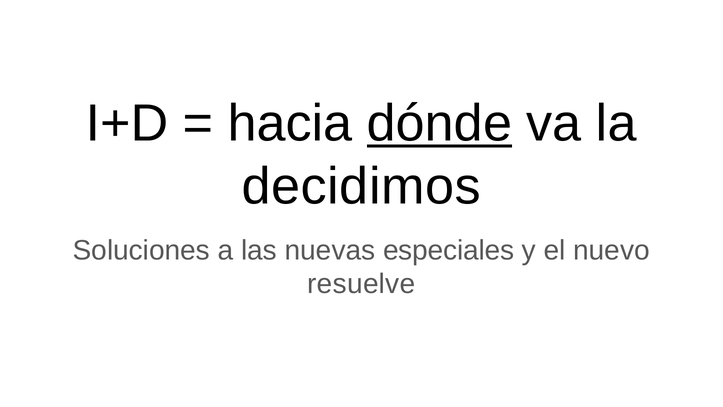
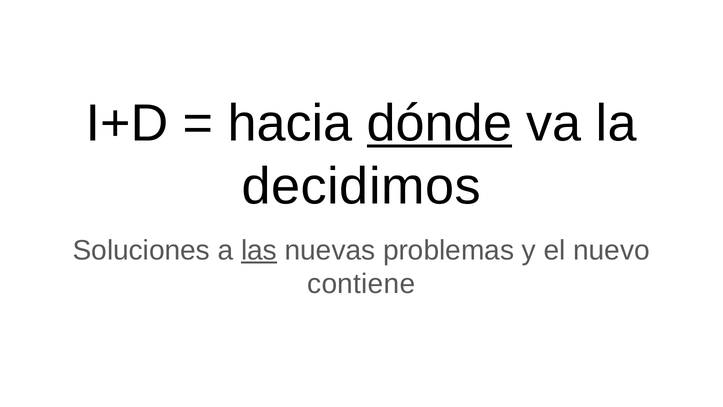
las underline: none -> present
especiales: especiales -> problemas
resuelve: resuelve -> contiene
